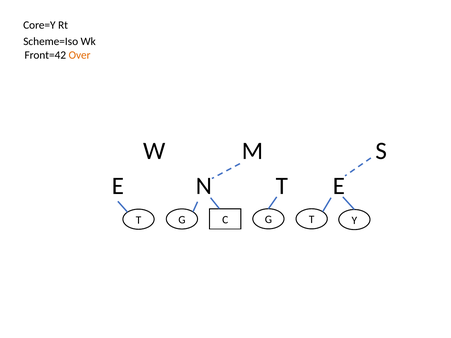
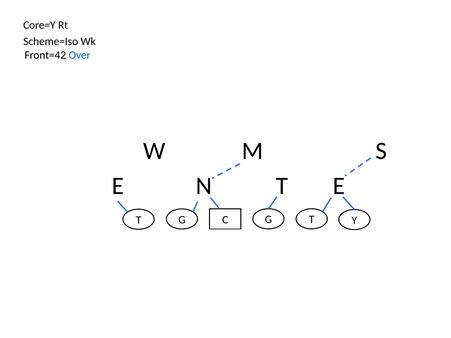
Over colour: orange -> blue
